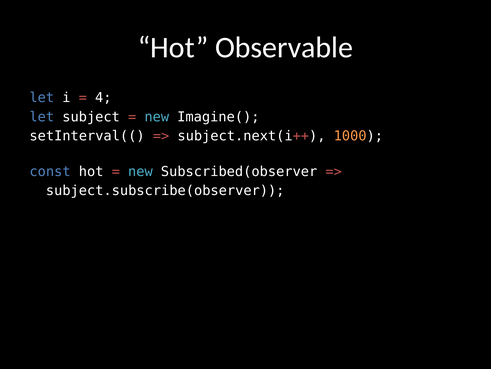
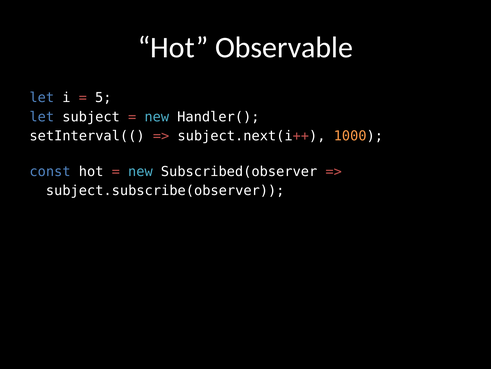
4: 4 -> 5
Imagine(: Imagine( -> Handler(
